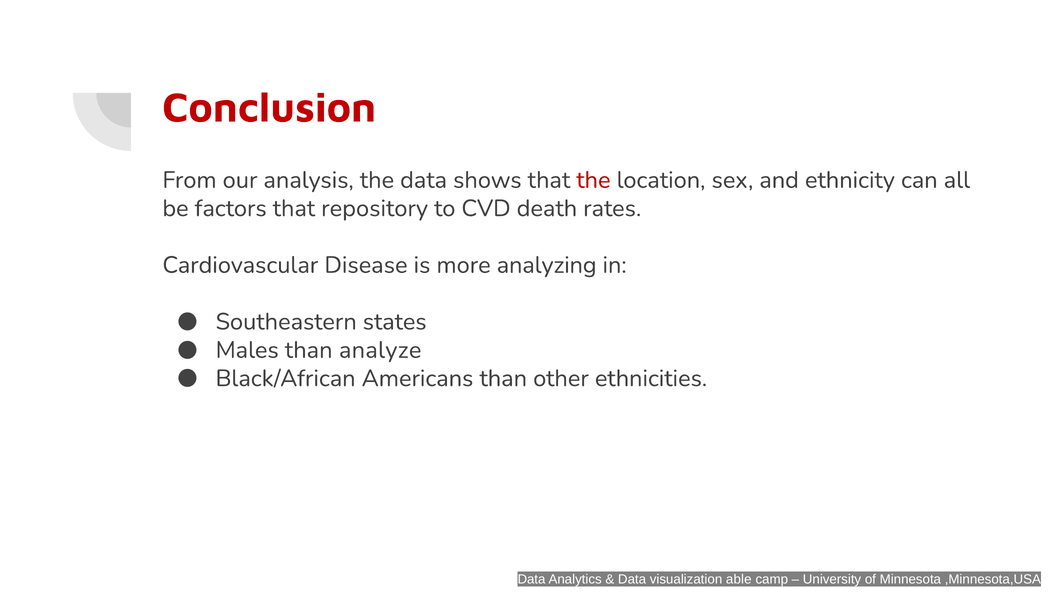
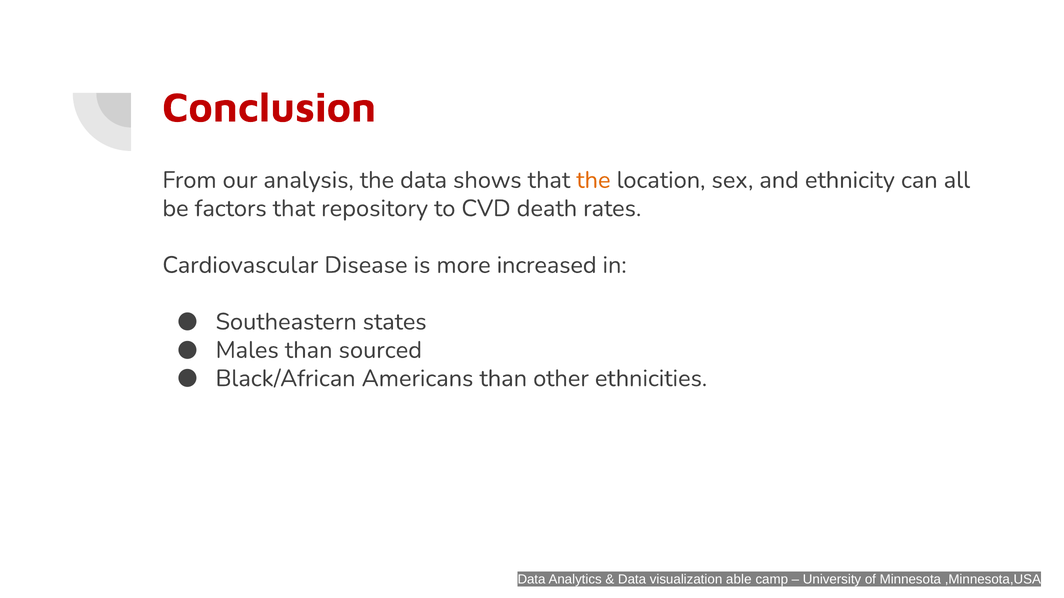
the at (593, 180) colour: red -> orange
analyzing: analyzing -> increased
analyze: analyze -> sourced
